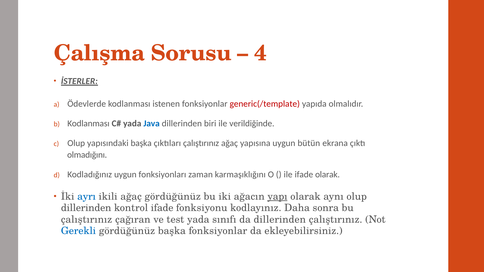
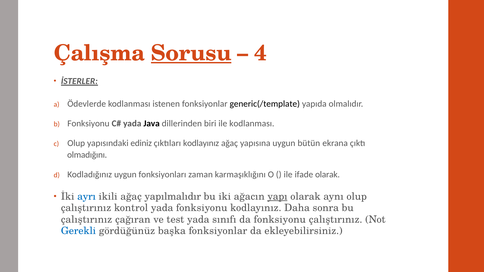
Sorusu underline: none -> present
generic(/template colour: red -> black
Kodlanması at (88, 124): Kodlanması -> Fonksiyonu
Java colour: blue -> black
ile verildiğinde: verildiğinde -> kodlanması
yapısındaki başka: başka -> ediniz
çıktıları çalıştırınız: çalıştırınız -> kodlayınız
ağaç gördüğünüz: gördüğünüz -> yapılmalıdır
dillerinden at (86, 208): dillerinden -> çalıştırınız
kontrol ifade: ifade -> yada
da dillerinden: dillerinden -> fonksiyonu
